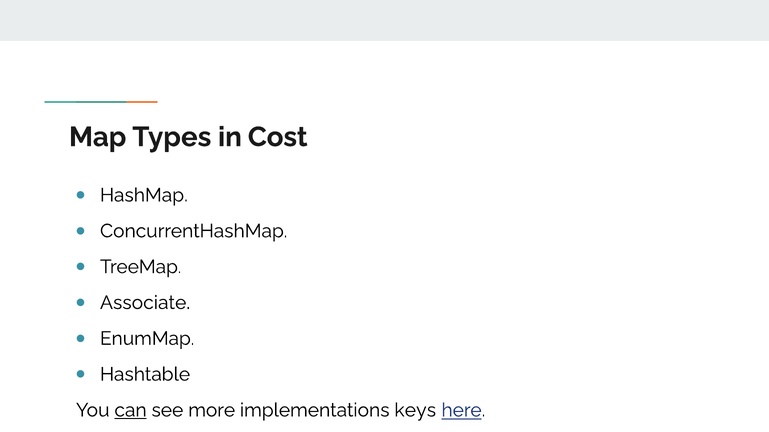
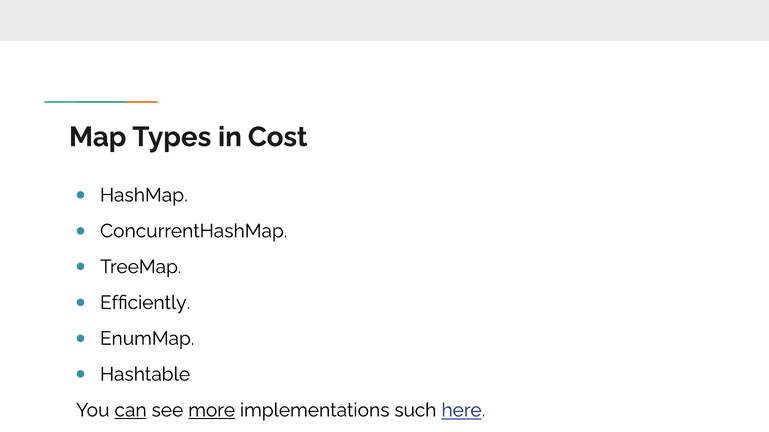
Associate: Associate -> Efﬁciently
more underline: none -> present
keys: keys -> such
